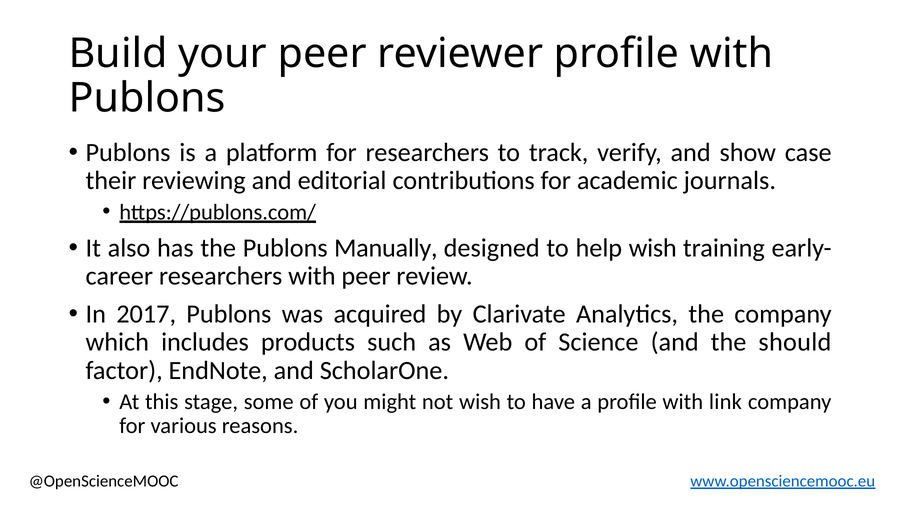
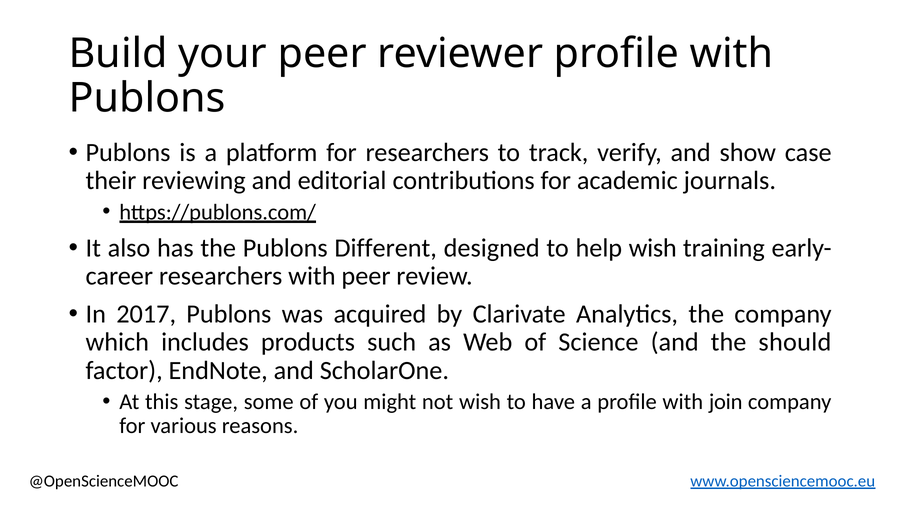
Manually: Manually -> Different
link: link -> join
